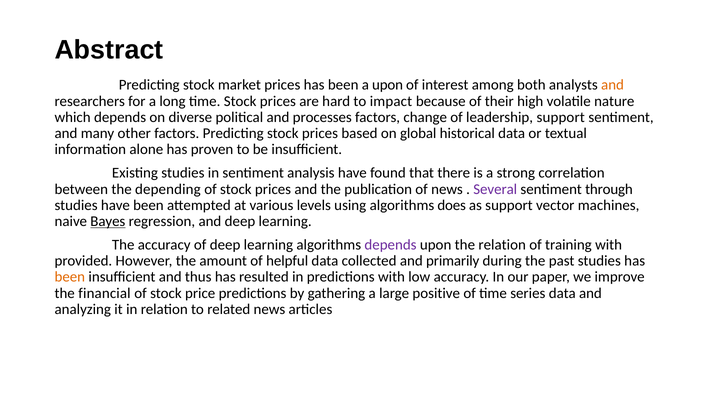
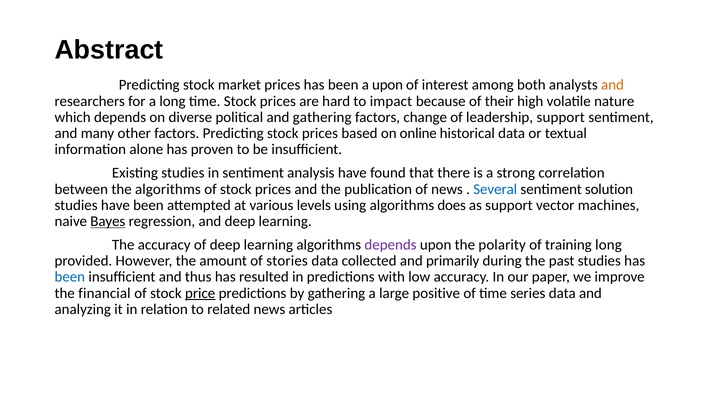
and processes: processes -> gathering
global: global -> online
the depending: depending -> algorithms
Several colour: purple -> blue
through: through -> solution
the relation: relation -> polarity
training with: with -> long
helpful: helpful -> stories
been at (70, 278) colour: orange -> blue
price underline: none -> present
